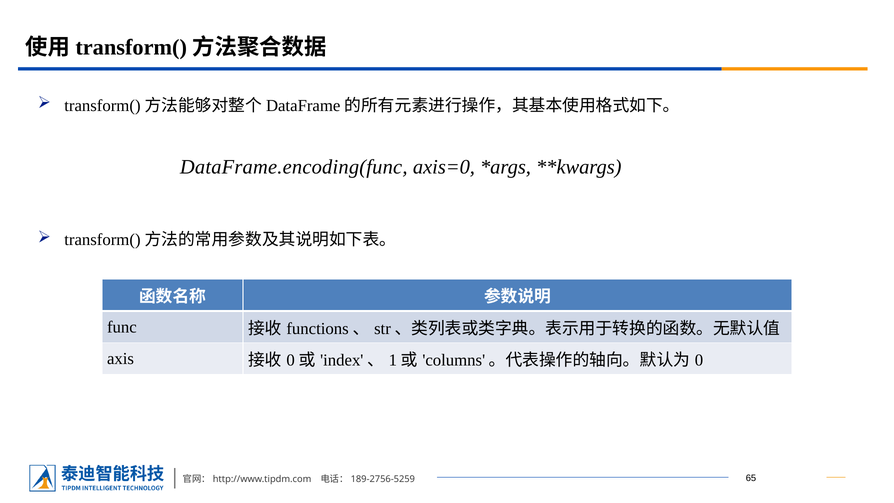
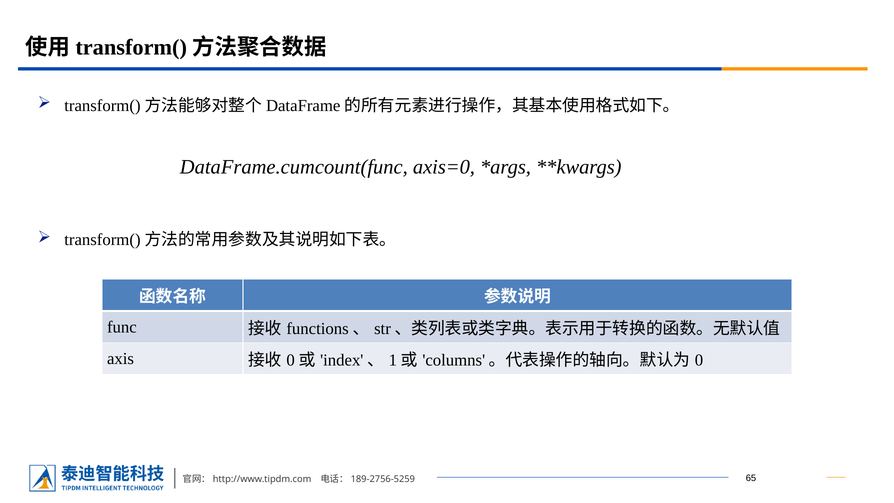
DataFrame.encoding(func: DataFrame.encoding(func -> DataFrame.cumcount(func
